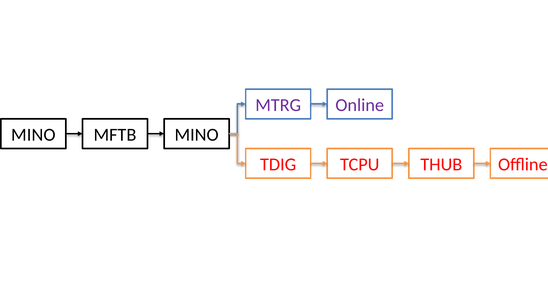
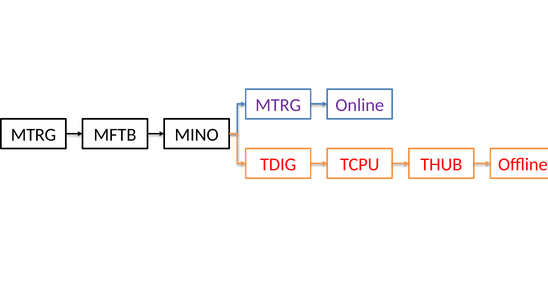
MINO at (33, 135): MINO -> MTRG
